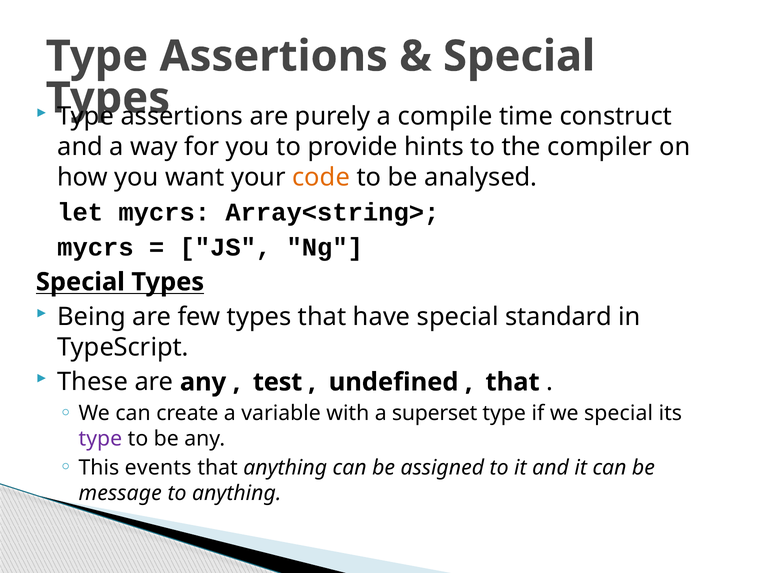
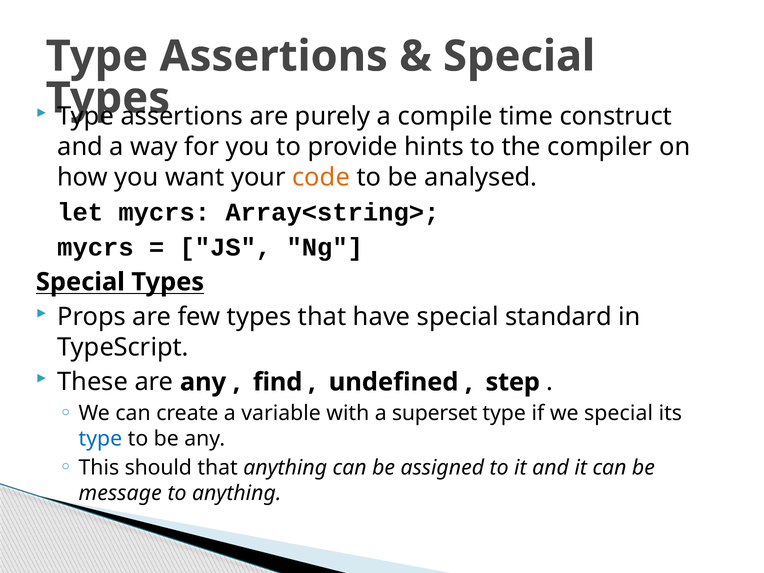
Being: Being -> Props
test: test -> find
that at (513, 382): that -> step
type at (100, 439) colour: purple -> blue
events: events -> should
